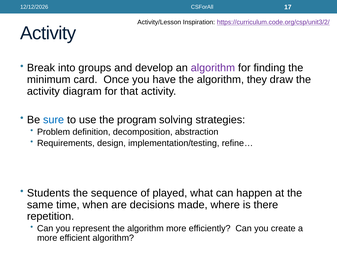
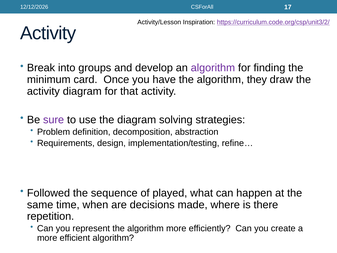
sure colour: blue -> purple
the program: program -> diagram
Students: Students -> Followed
